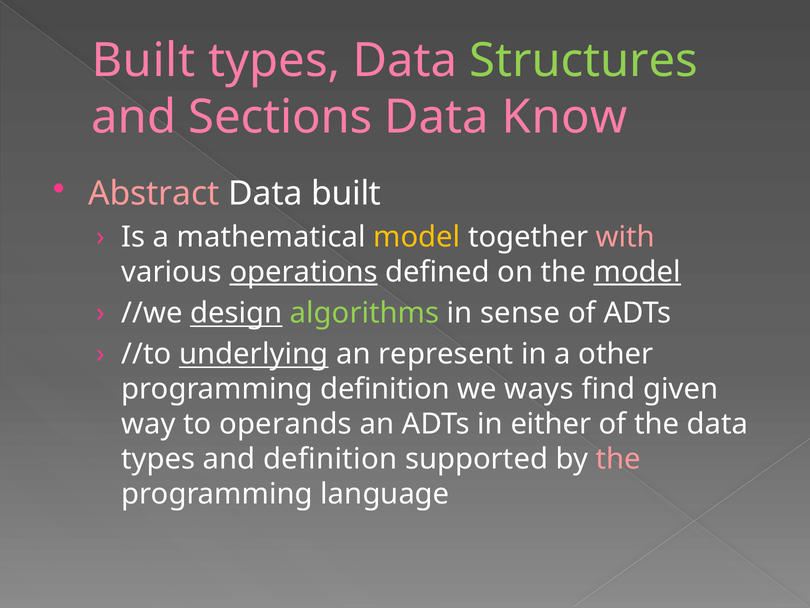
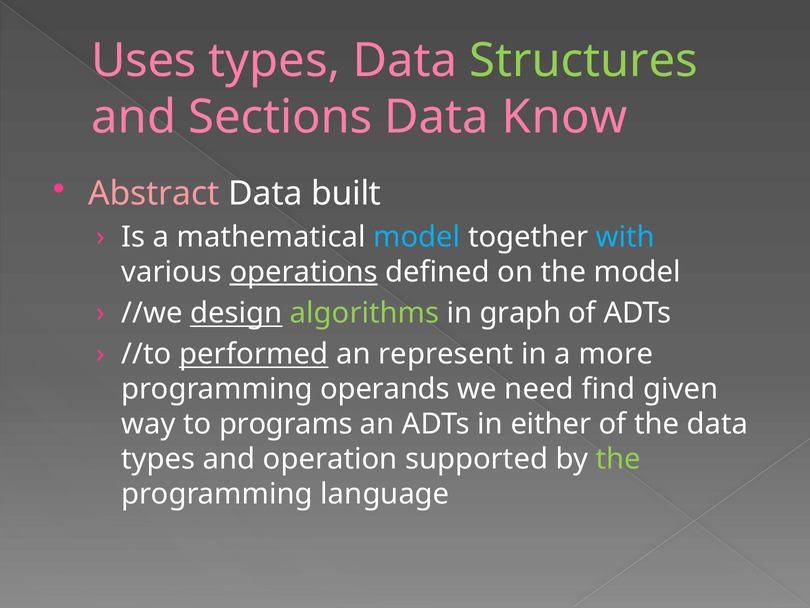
Built at (143, 61): Built -> Uses
model at (417, 237) colour: yellow -> light blue
with colour: pink -> light blue
model at (637, 272) underline: present -> none
sense: sense -> graph
underlying: underlying -> performed
other: other -> more
programming definition: definition -> operands
ways: ways -> need
operands: operands -> programs
and definition: definition -> operation
the at (618, 459) colour: pink -> light green
